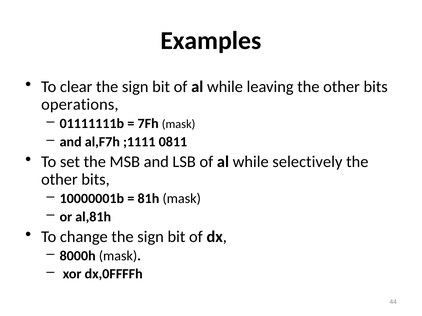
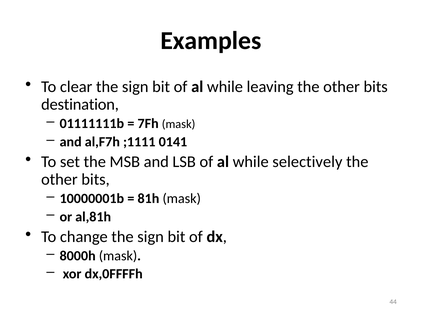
operations: operations -> destination
0811: 0811 -> 0141
